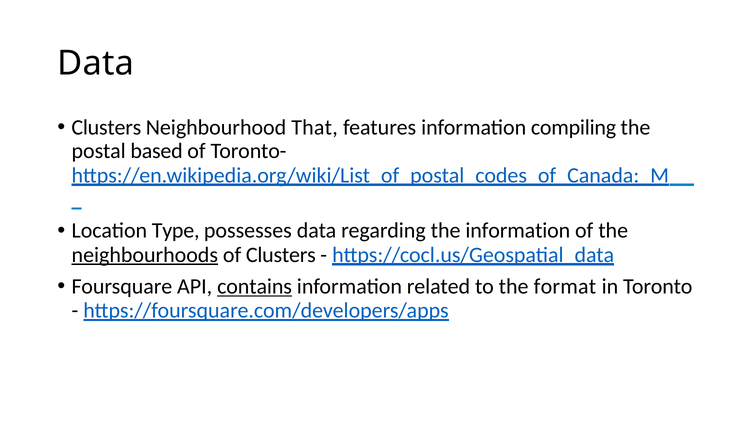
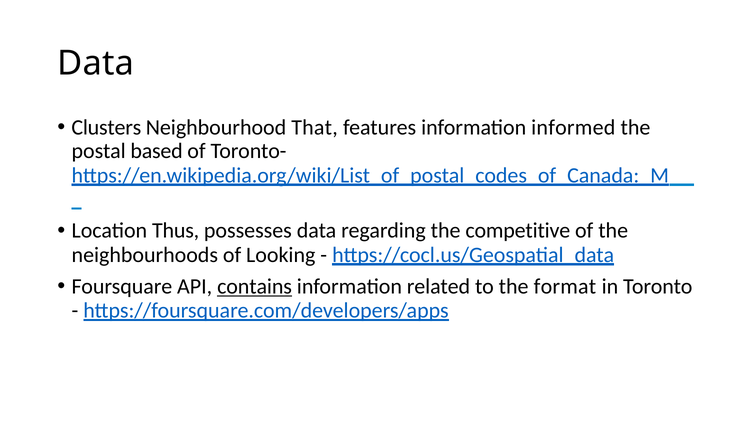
compiling: compiling -> informed
Type: Type -> Thus
the information: information -> competitive
neighbourhoods underline: present -> none
of Clusters: Clusters -> Looking
